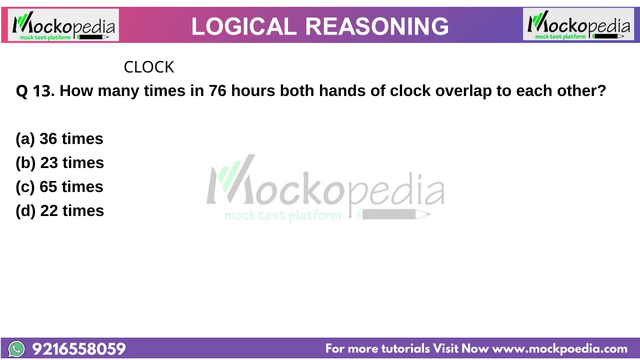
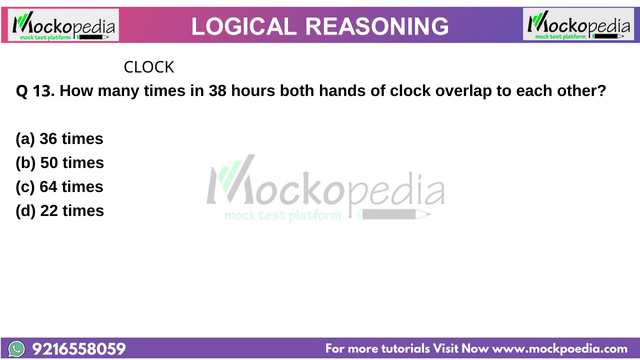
76: 76 -> 38
23: 23 -> 50
65: 65 -> 64
